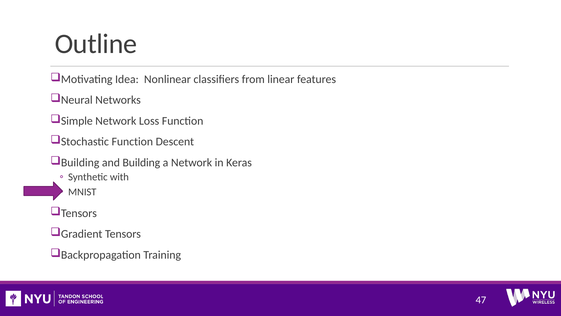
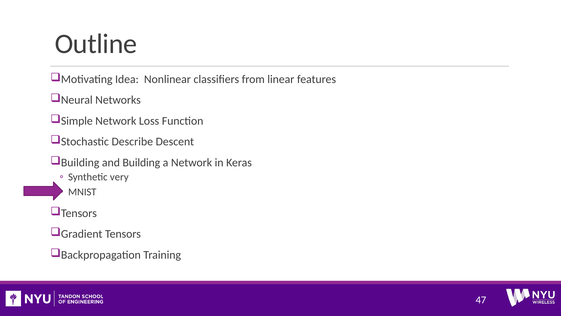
Stochastic Function: Function -> Describe
with: with -> very
